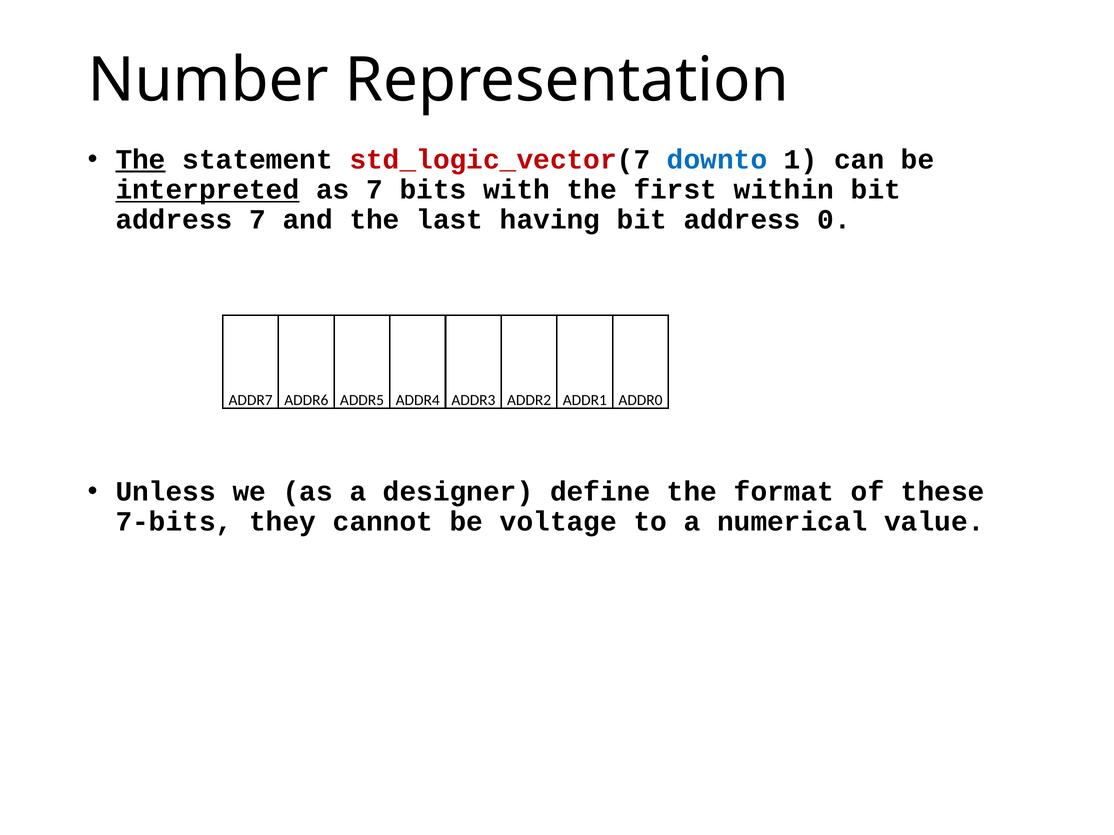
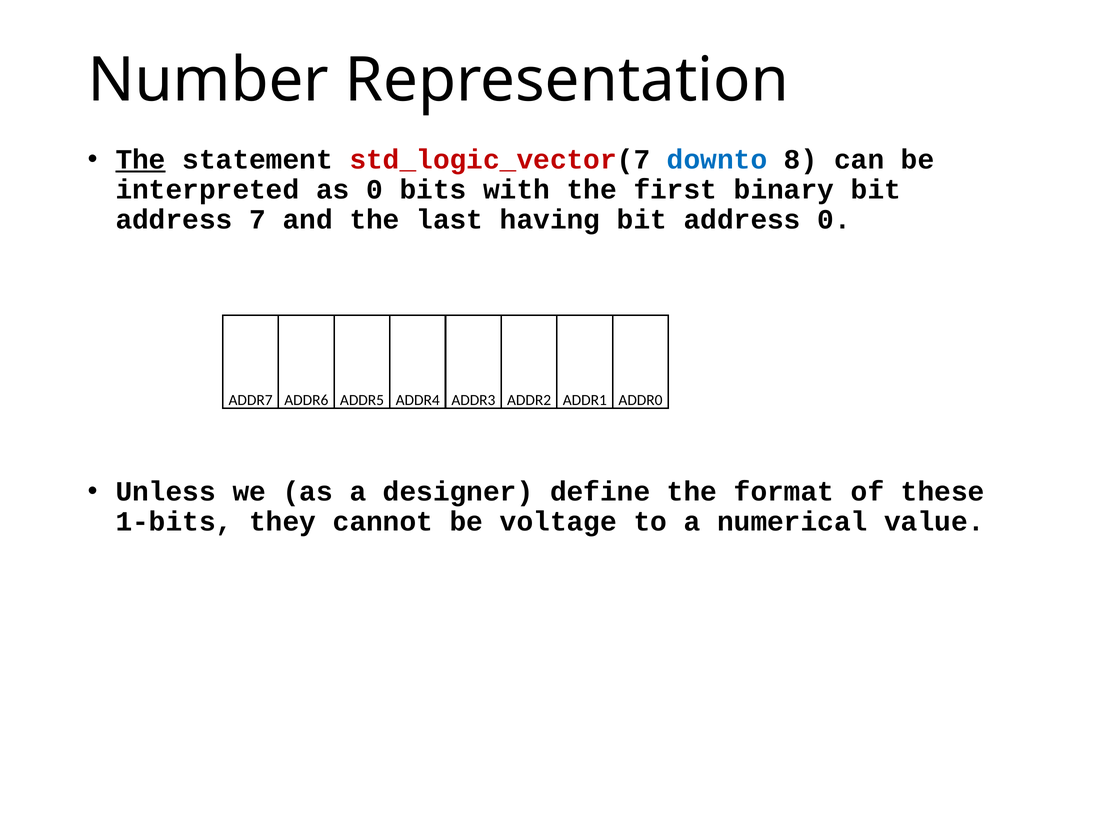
1: 1 -> 8
interpreted underline: present -> none
as 7: 7 -> 0
within: within -> binary
7-bits: 7-bits -> 1-bits
